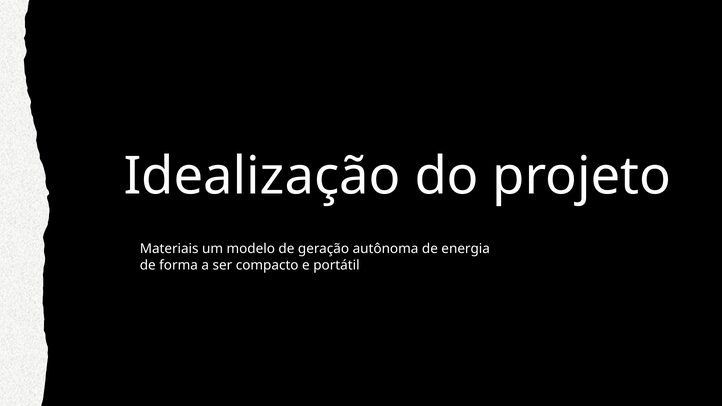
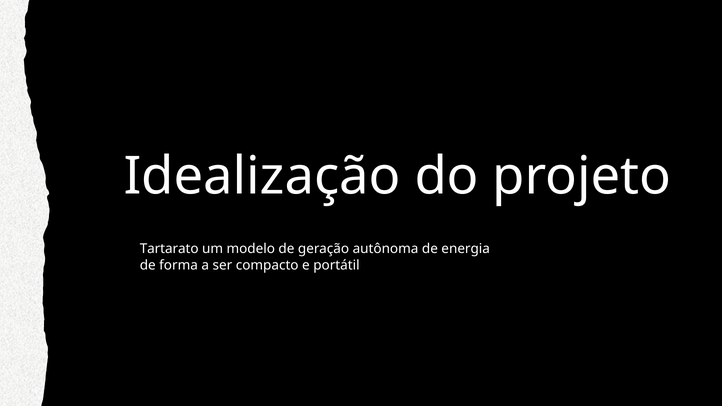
Materiais: Materiais -> Tartarato
